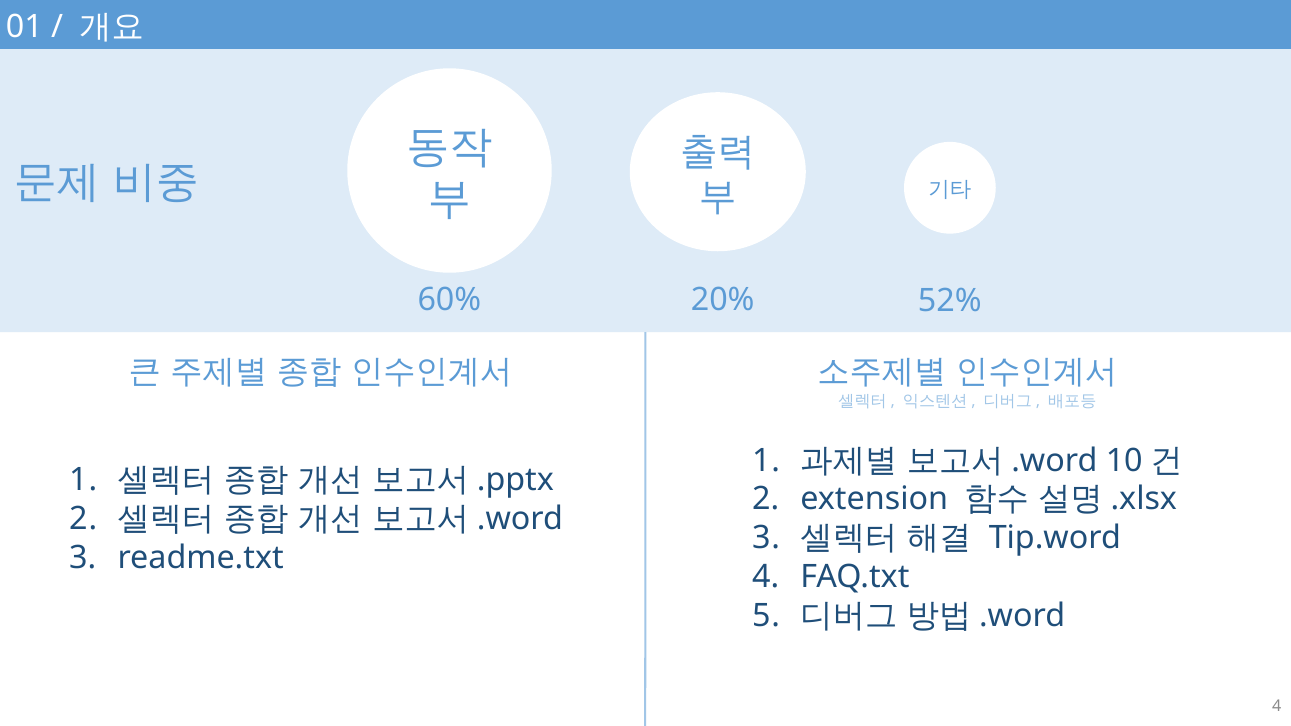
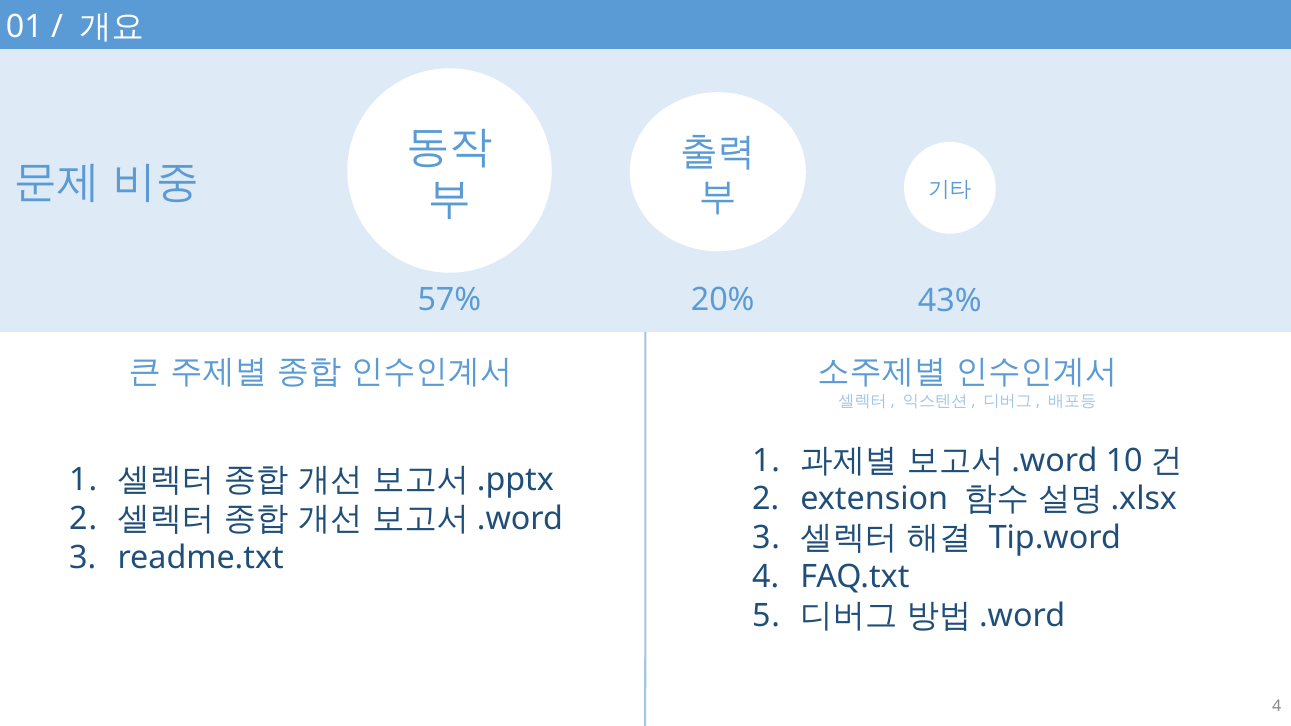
60%: 60% -> 57%
52%: 52% -> 43%
